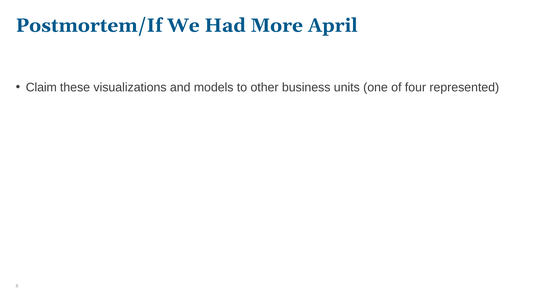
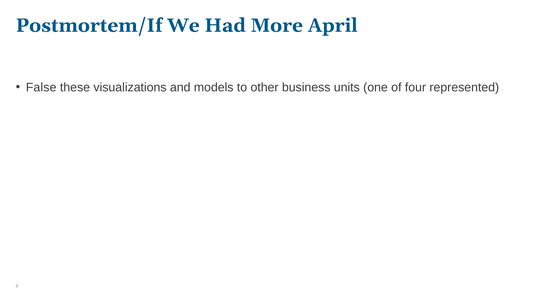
Claim: Claim -> False
